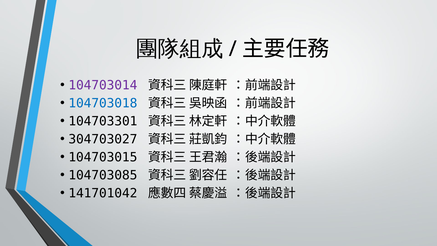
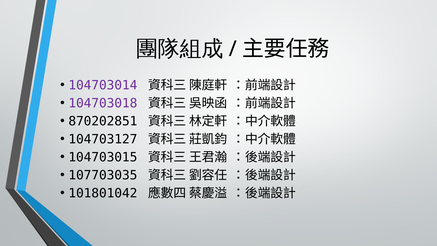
104703018 colour: blue -> purple
104703301: 104703301 -> 870202851
304703027: 304703027 -> 104703127
104703085: 104703085 -> 107703035
141701042: 141701042 -> 101801042
